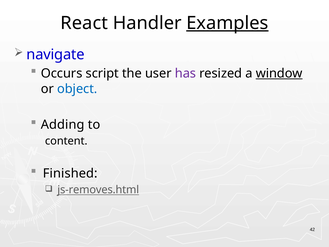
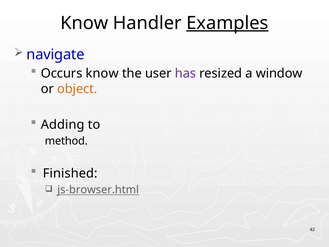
React at (84, 23): React -> Know
Occurs script: script -> know
window underline: present -> none
object colour: blue -> orange
content: content -> method
js-removes.html: js-removes.html -> js-browser.html
